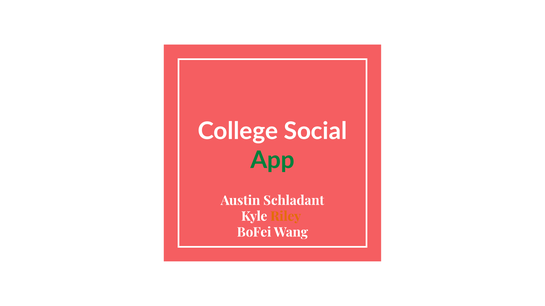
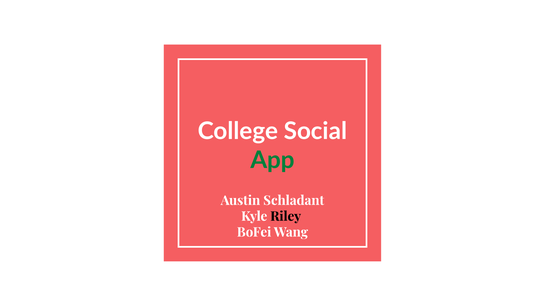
Riley colour: orange -> black
